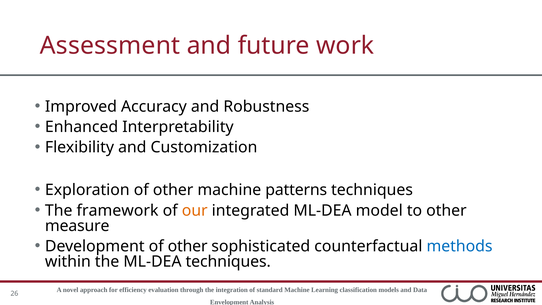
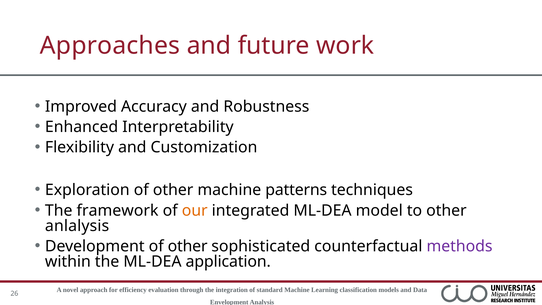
Assessment: Assessment -> Approaches
measure: measure -> anlalysis
methods colour: blue -> purple
ML-DEA techniques: techniques -> application
